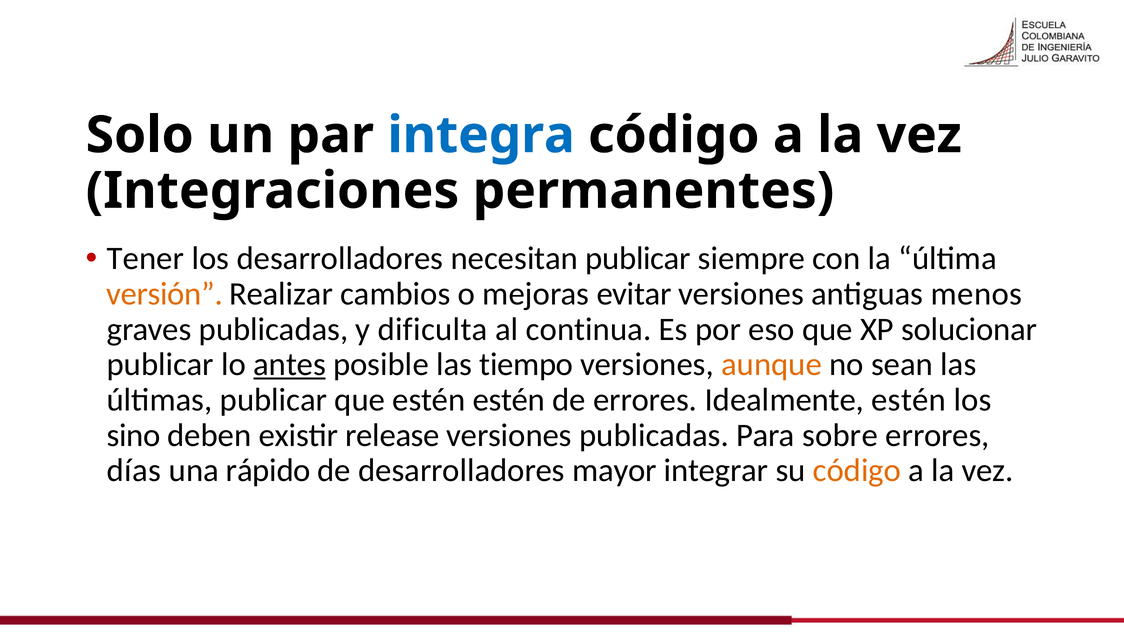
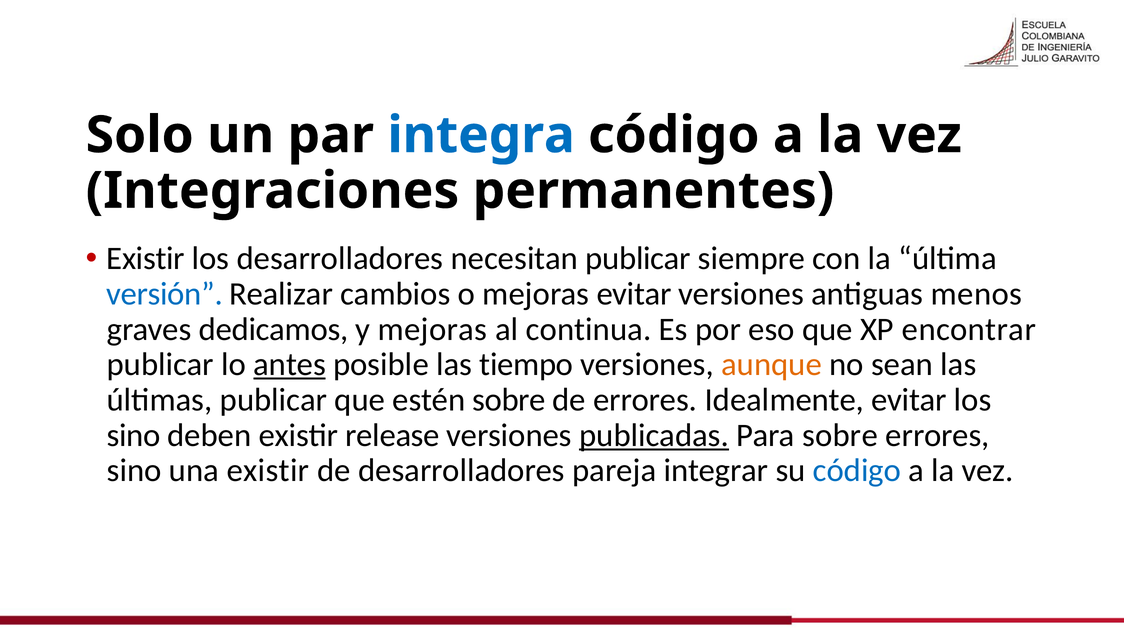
Tener at (145, 259): Tener -> Existir
versión colour: orange -> blue
graves publicadas: publicadas -> dedicamos
y dificulta: dificulta -> mejoras
solucionar: solucionar -> encontrar
estén estén: estén -> sobre
Idealmente estén: estén -> evitar
publicadas at (654, 435) underline: none -> present
días at (134, 471): días -> sino
una rápido: rápido -> existir
mayor: mayor -> pareja
código at (857, 471) colour: orange -> blue
